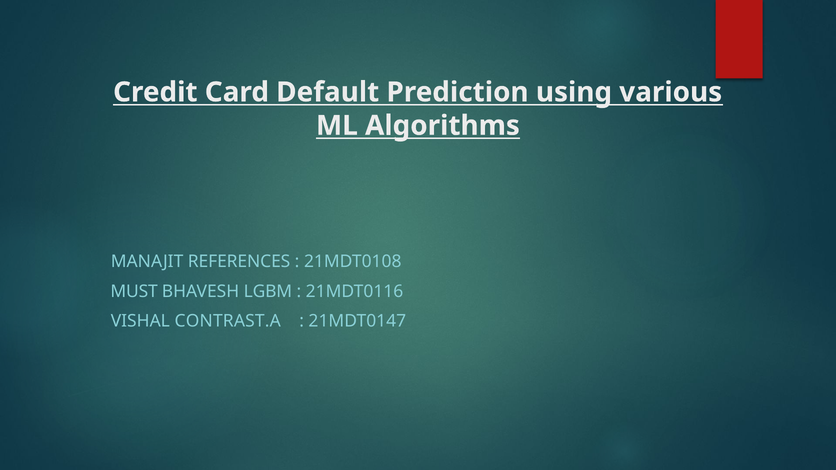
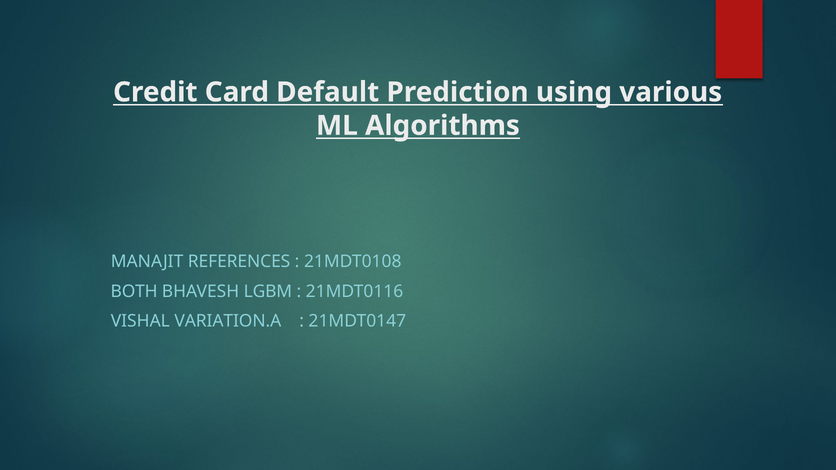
MUST: MUST -> BOTH
CONTRAST.A: CONTRAST.A -> VARIATION.A
